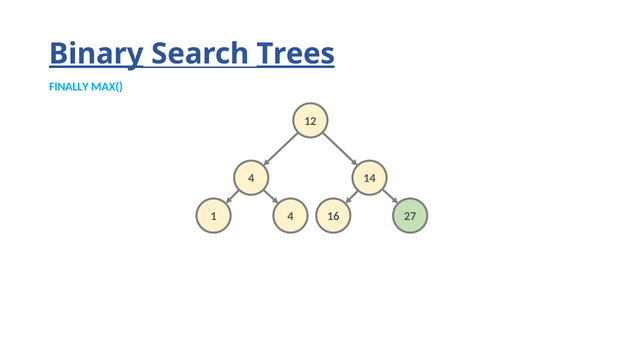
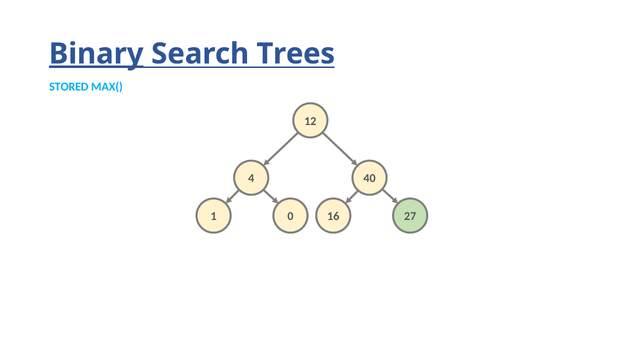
Trees underline: present -> none
FINALLY: FINALLY -> STORED
14: 14 -> 40
1 4: 4 -> 0
